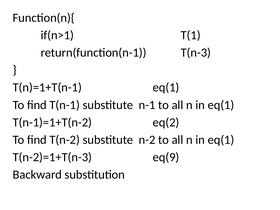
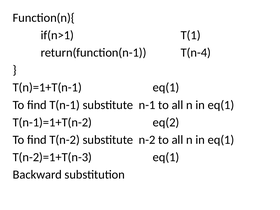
T(n-3: T(n-3 -> T(n-4
T(n-2)=1+T(n-3 eq(9: eq(9 -> eq(1
